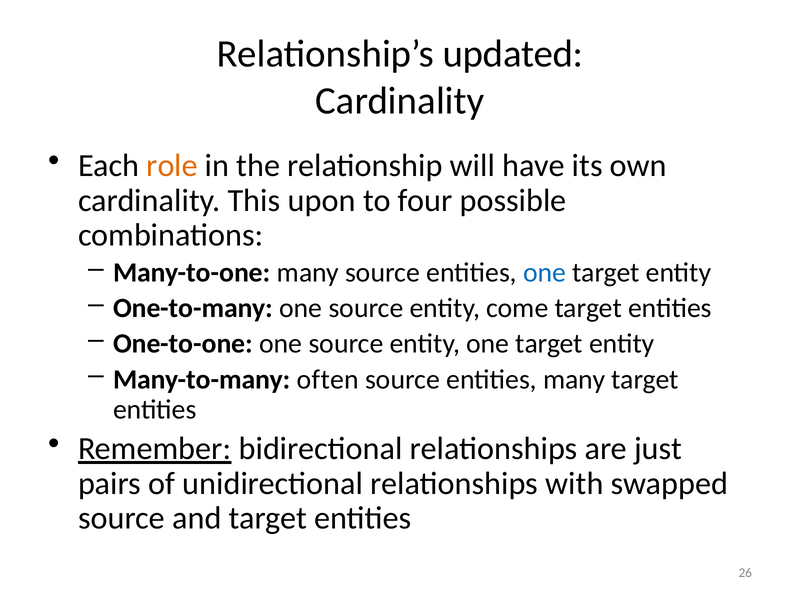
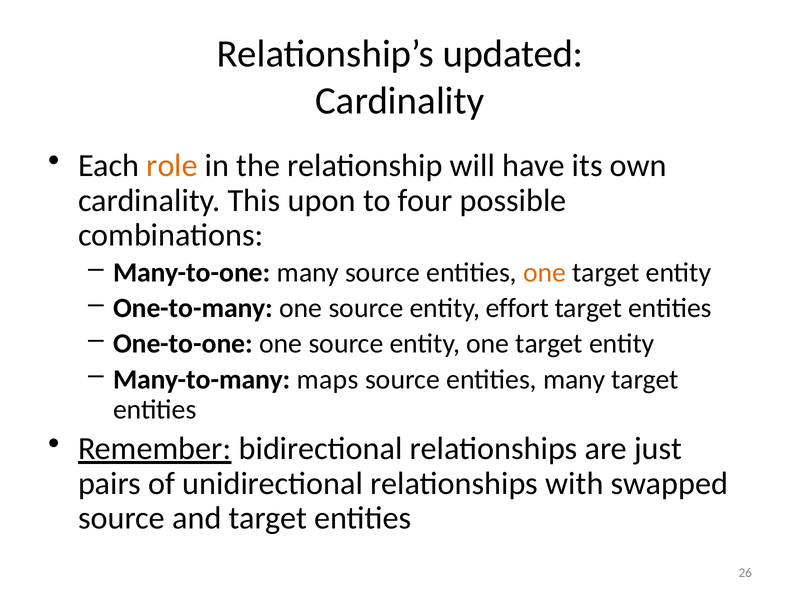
one at (545, 273) colour: blue -> orange
come: come -> effort
often: often -> maps
